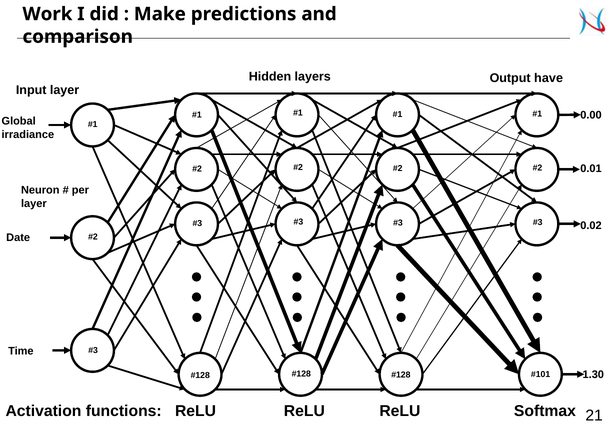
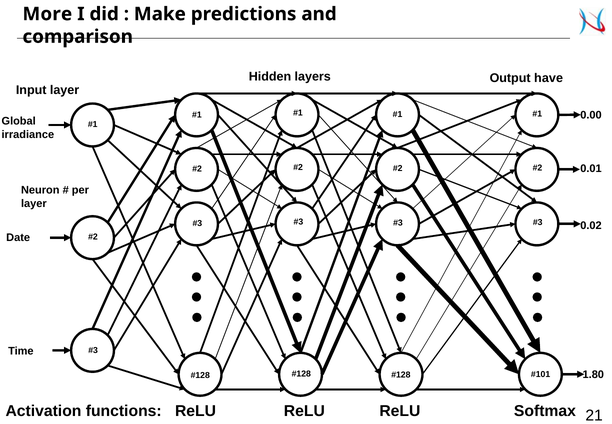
Work: Work -> More
1.30: 1.30 -> 1.80
